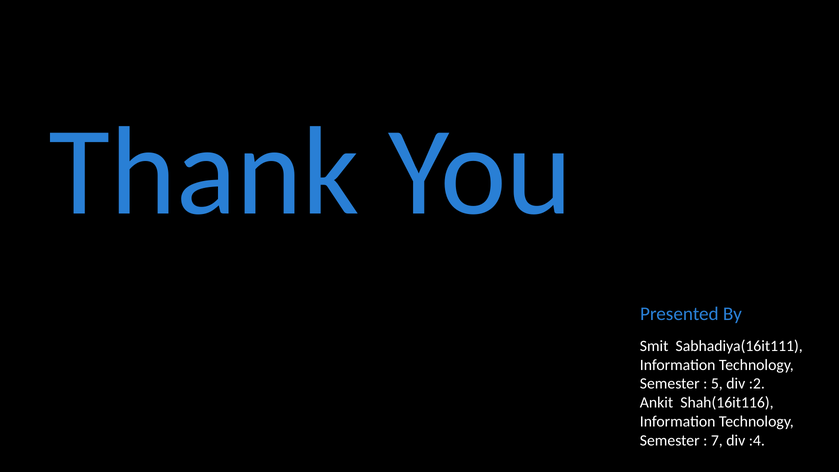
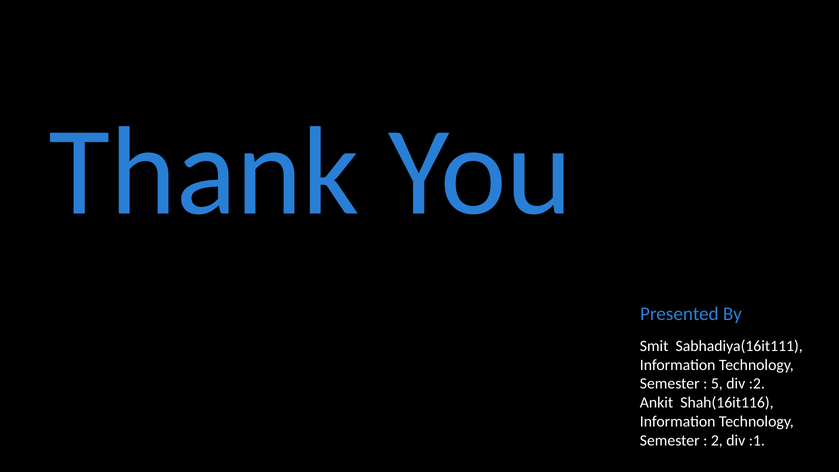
7: 7 -> 2
:4: :4 -> :1
